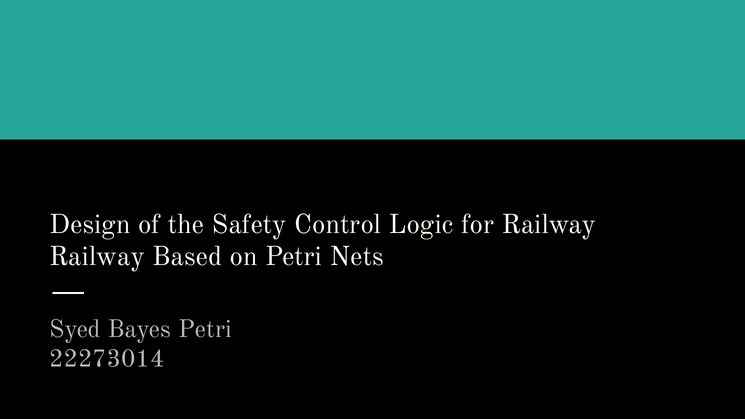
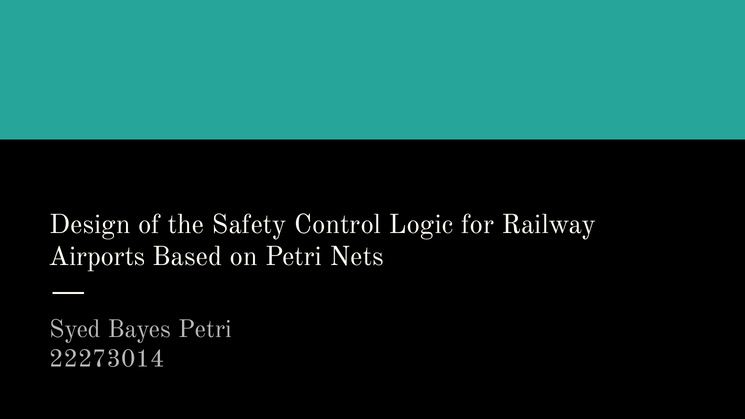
Railway at (97, 257): Railway -> Airports
